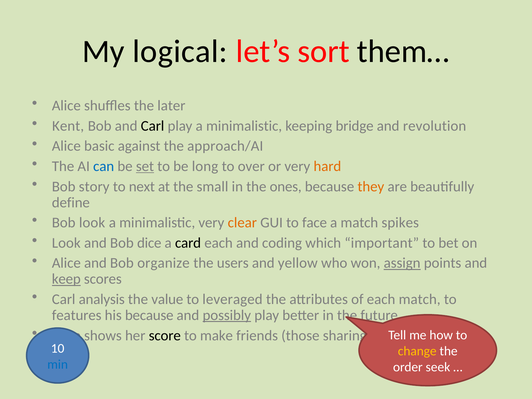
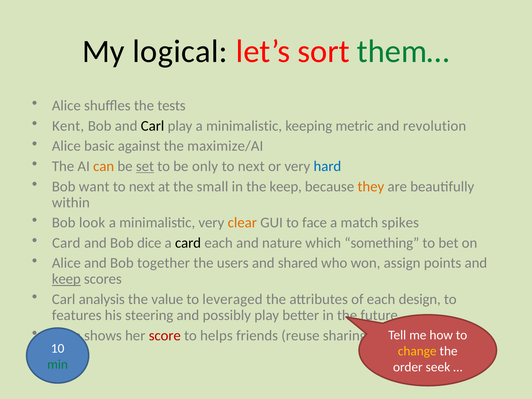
them… colour: black -> green
later: later -> tests
bridge: bridge -> metric
approach/AI: approach/AI -> maximize/AI
can colour: blue -> orange
long: long -> only
over at (251, 166): over -> next
hard colour: orange -> blue
story: story -> want
the ones: ones -> keep
define: define -> within
Look at (66, 243): Look -> Card
coding: coding -> nature
important: important -> something
organize: organize -> together
yellow: yellow -> shared
assign underline: present -> none
each match: match -> design
his because: because -> steering
possibly underline: present -> none
score colour: black -> red
make: make -> helps
those: those -> reuse
min colour: blue -> green
